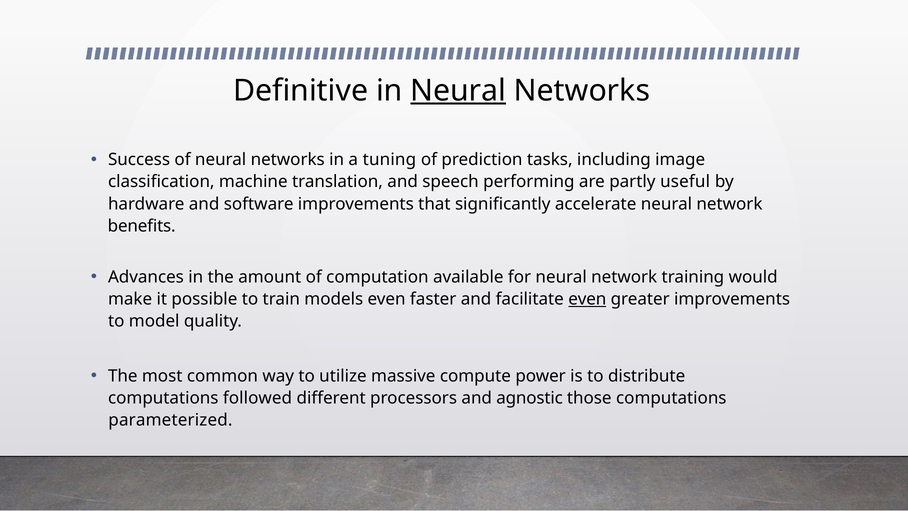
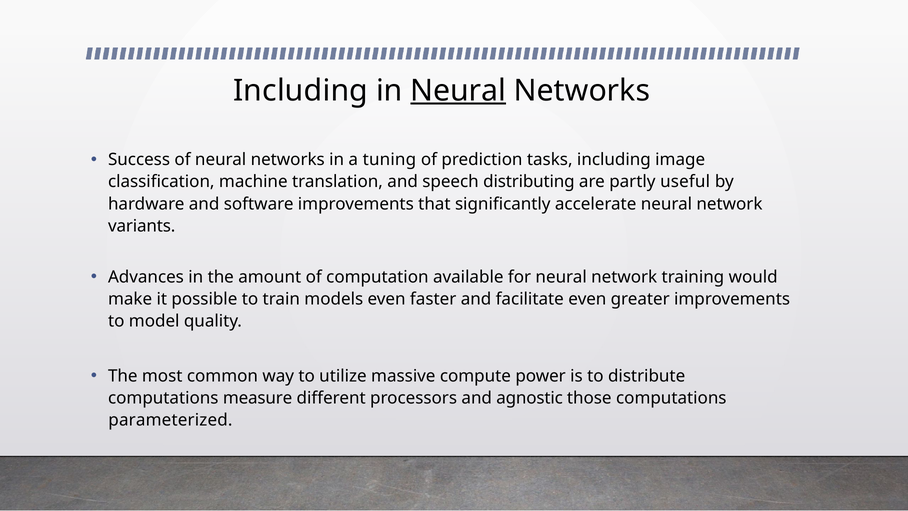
Definitive at (301, 91): Definitive -> Including
performing: performing -> distributing
benefits: benefits -> variants
even at (587, 299) underline: present -> none
followed: followed -> measure
